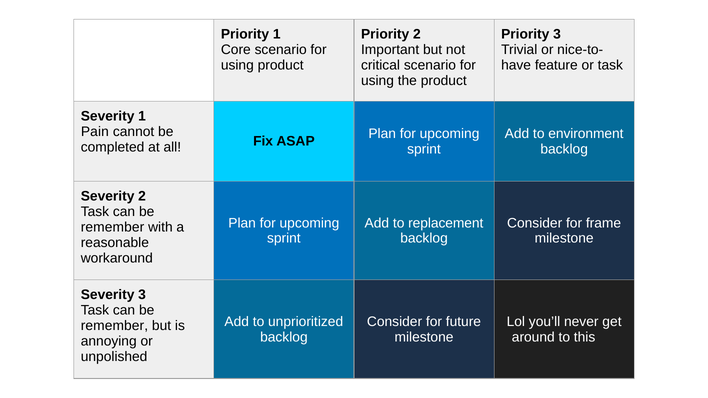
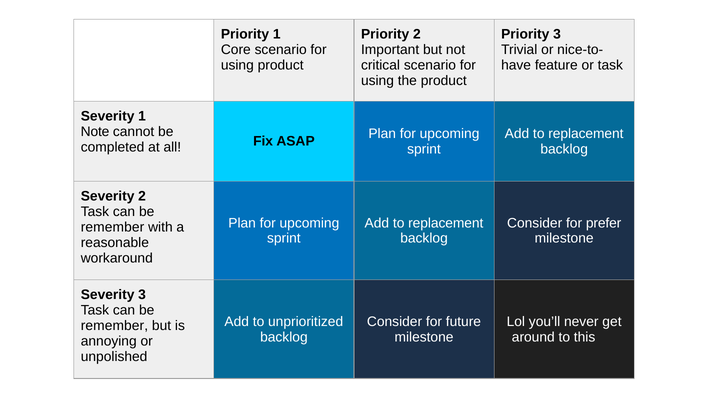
Pain: Pain -> Note
environment at (586, 134): environment -> replacement
frame: frame -> prefer
